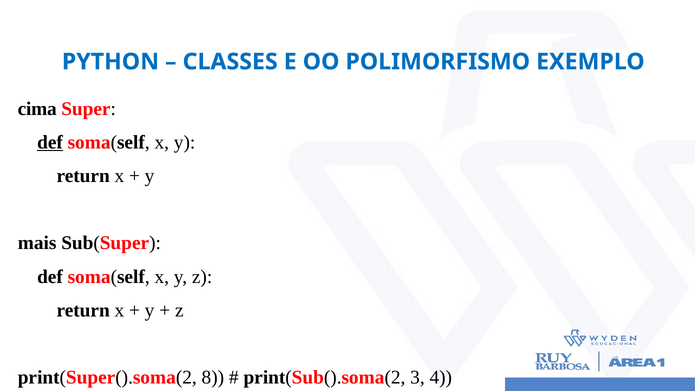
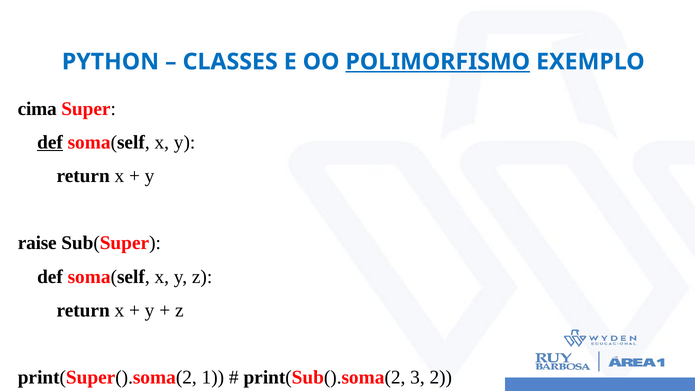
POLIMORFISMO underline: none -> present
mais: mais -> raise
8: 8 -> 1
4: 4 -> 2
